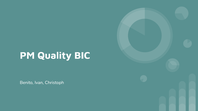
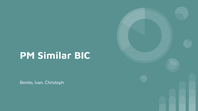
Quality: Quality -> Similar
